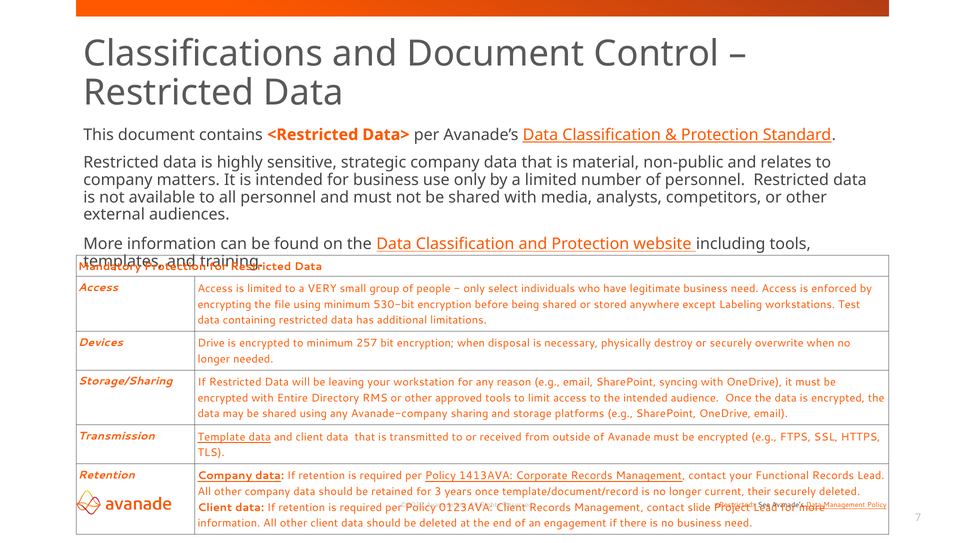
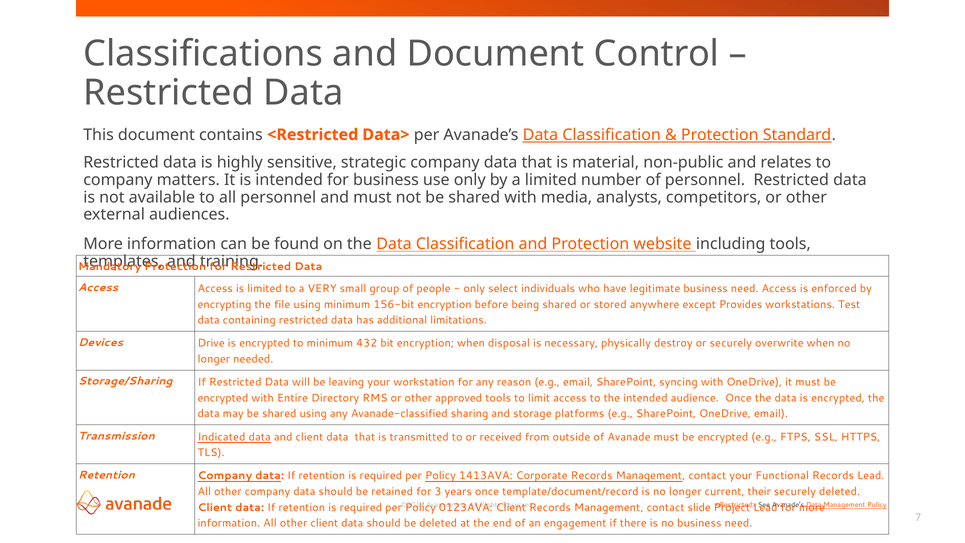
530-bit: 530-bit -> 156-bit
Labeling: Labeling -> Provides
257: 257 -> 432
Avanade-company: Avanade-company -> Avanade-classified
Template: Template -> Indicated
